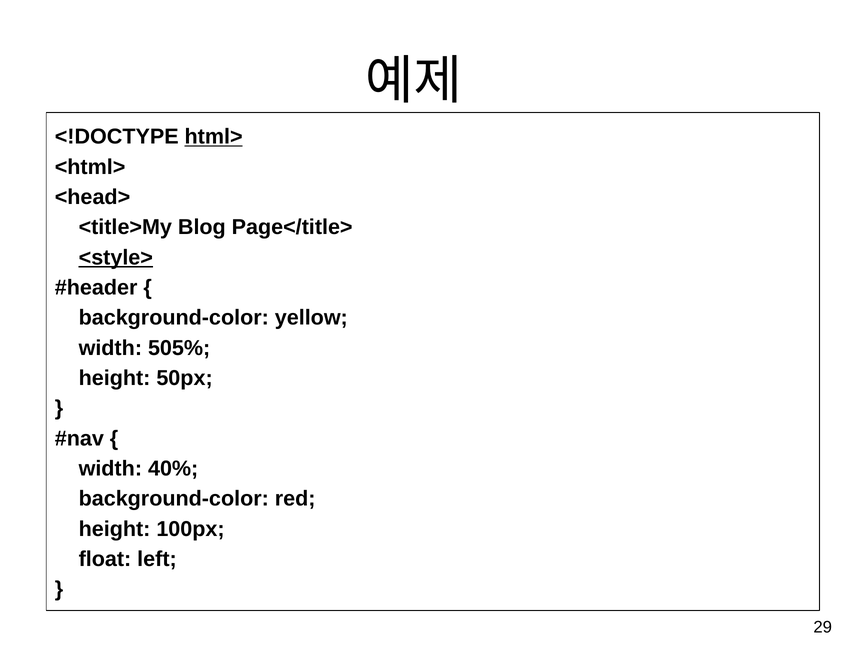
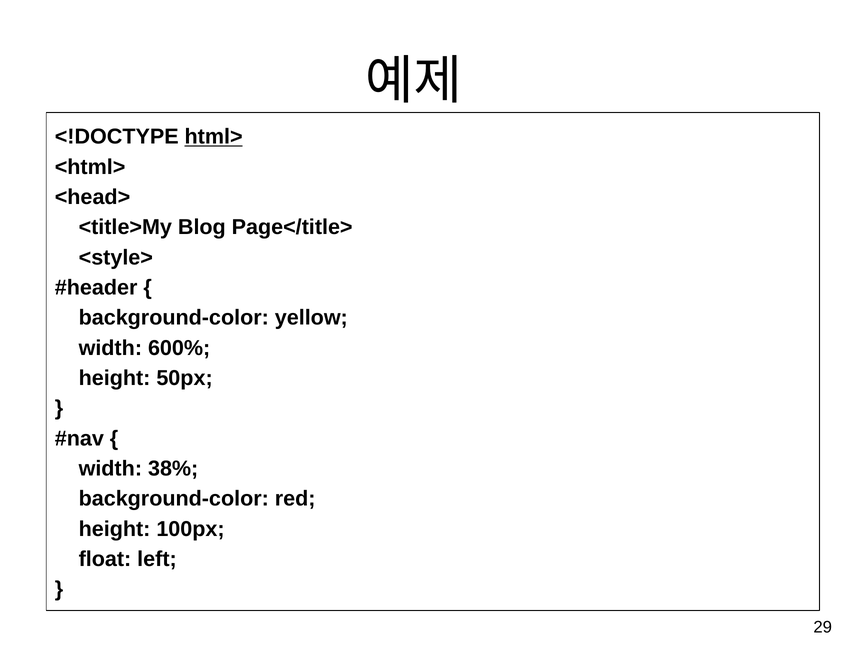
<style> underline: present -> none
505%: 505% -> 600%
40%: 40% -> 38%
